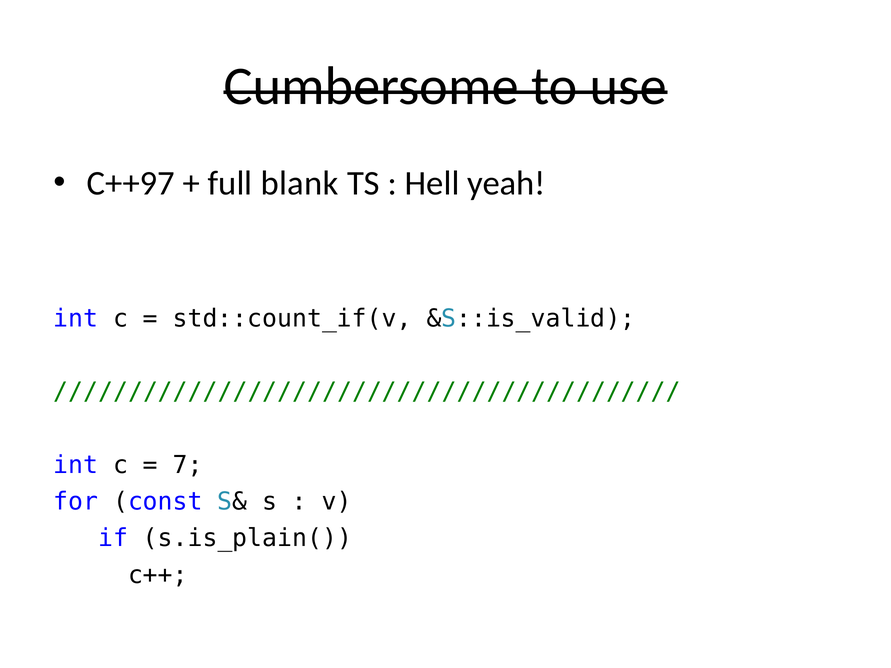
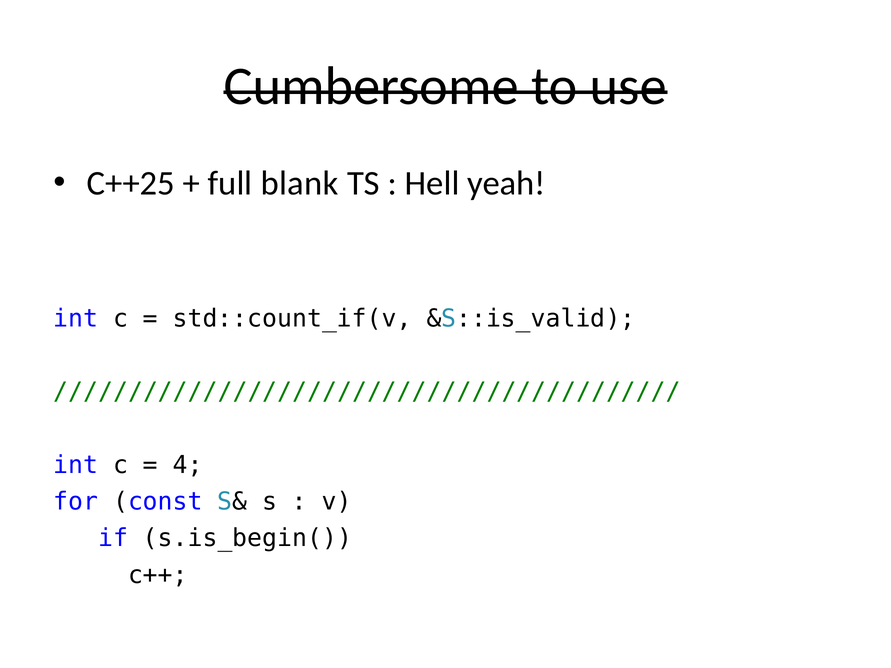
C++97: C++97 -> C++25
7: 7 -> 4
s.is_plain(: s.is_plain( -> s.is_begin(
